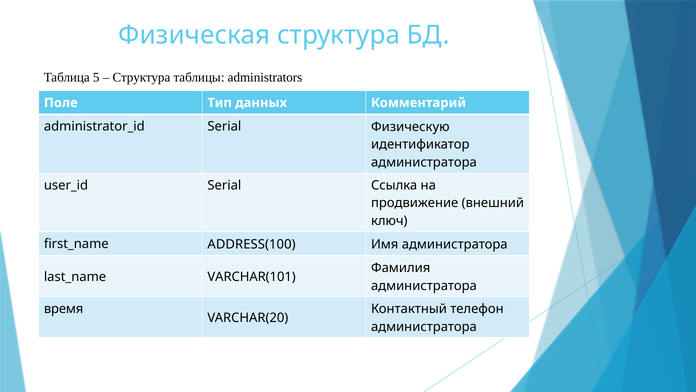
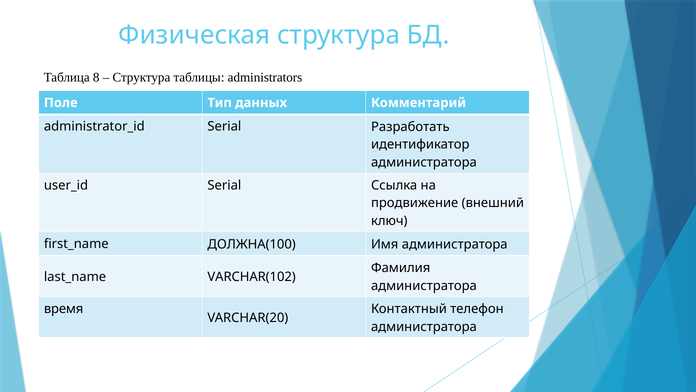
5: 5 -> 8
Физическую: Физическую -> Разработать
ADDRESS(100: ADDRESS(100 -> ДОЛЖНА(100
VARCHAR(101: VARCHAR(101 -> VARCHAR(102
